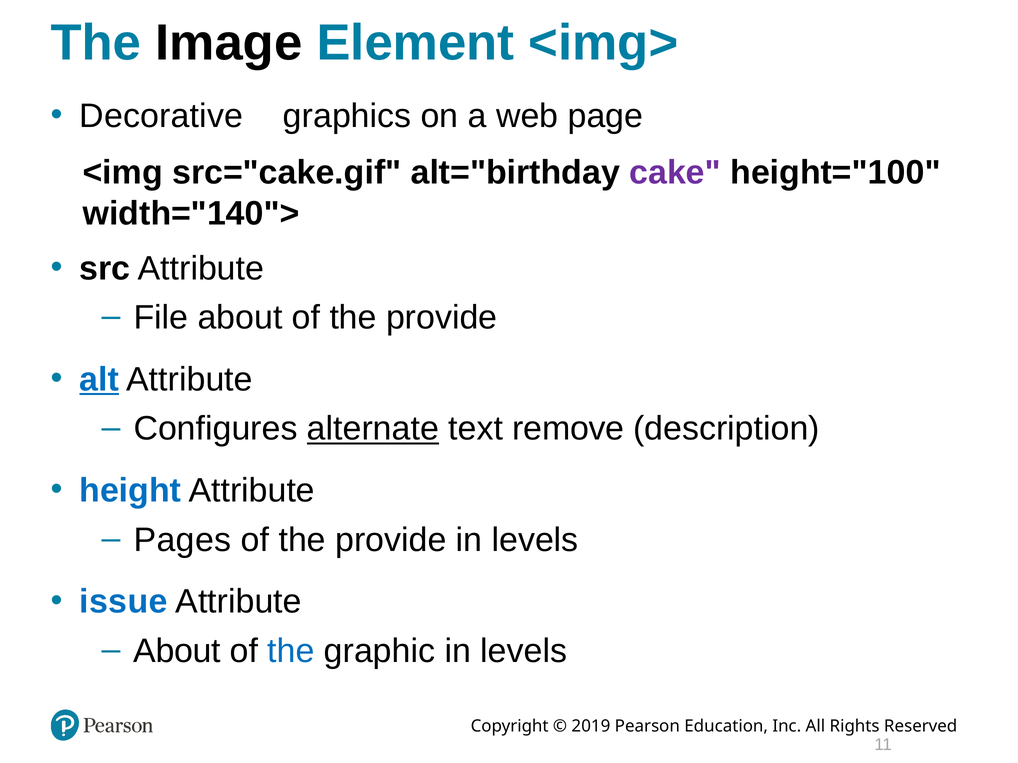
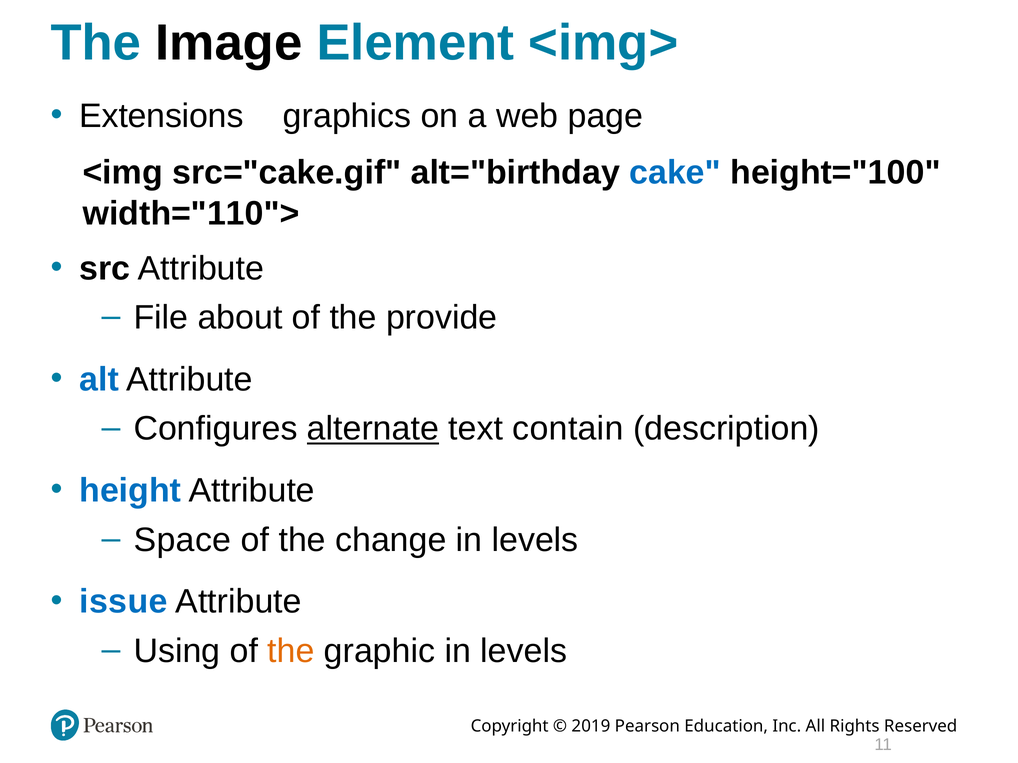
Decorative: Decorative -> Extensions
cake colour: purple -> blue
width="140">: width="140"> -> width="110">
alt underline: present -> none
remove: remove -> contain
Pages: Pages -> Space
provide at (391, 540): provide -> change
About at (177, 651): About -> Using
the at (291, 651) colour: blue -> orange
